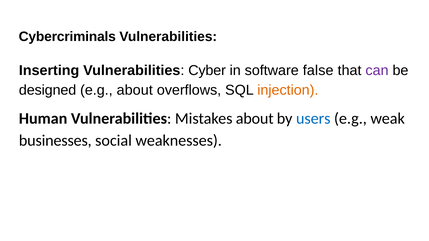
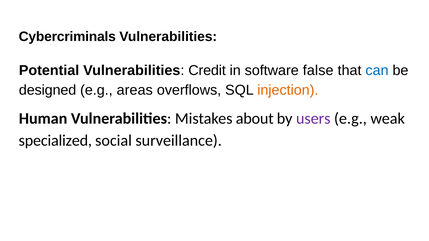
Inserting: Inserting -> Potential
Cyber: Cyber -> Credit
can colour: purple -> blue
e.g about: about -> areas
users colour: blue -> purple
businesses: businesses -> specialized
weaknesses: weaknesses -> surveillance
